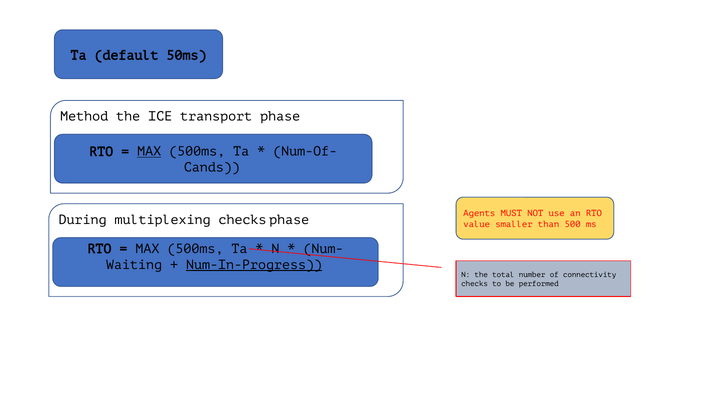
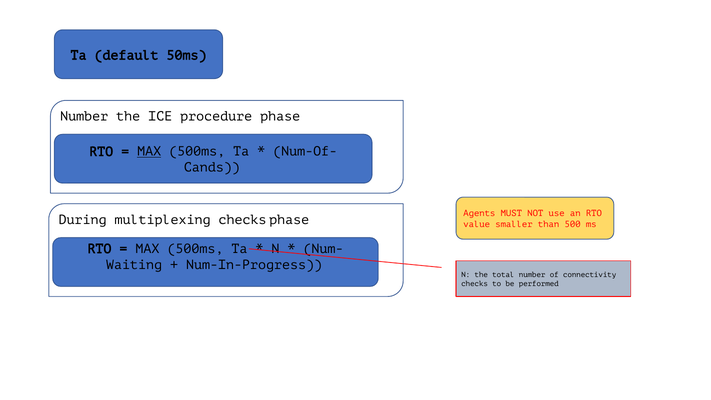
Method at (84, 116): Method -> Number
transport: transport -> procedure
Num-In-Progress underline: present -> none
